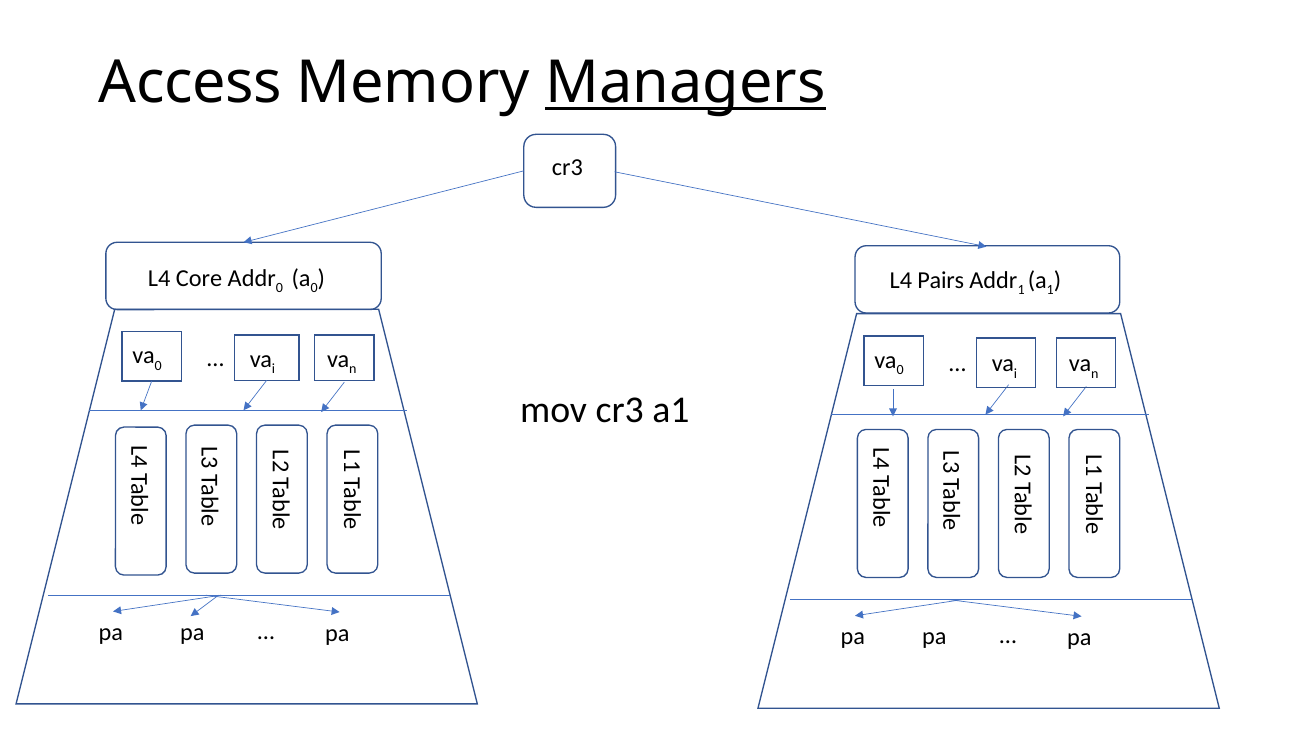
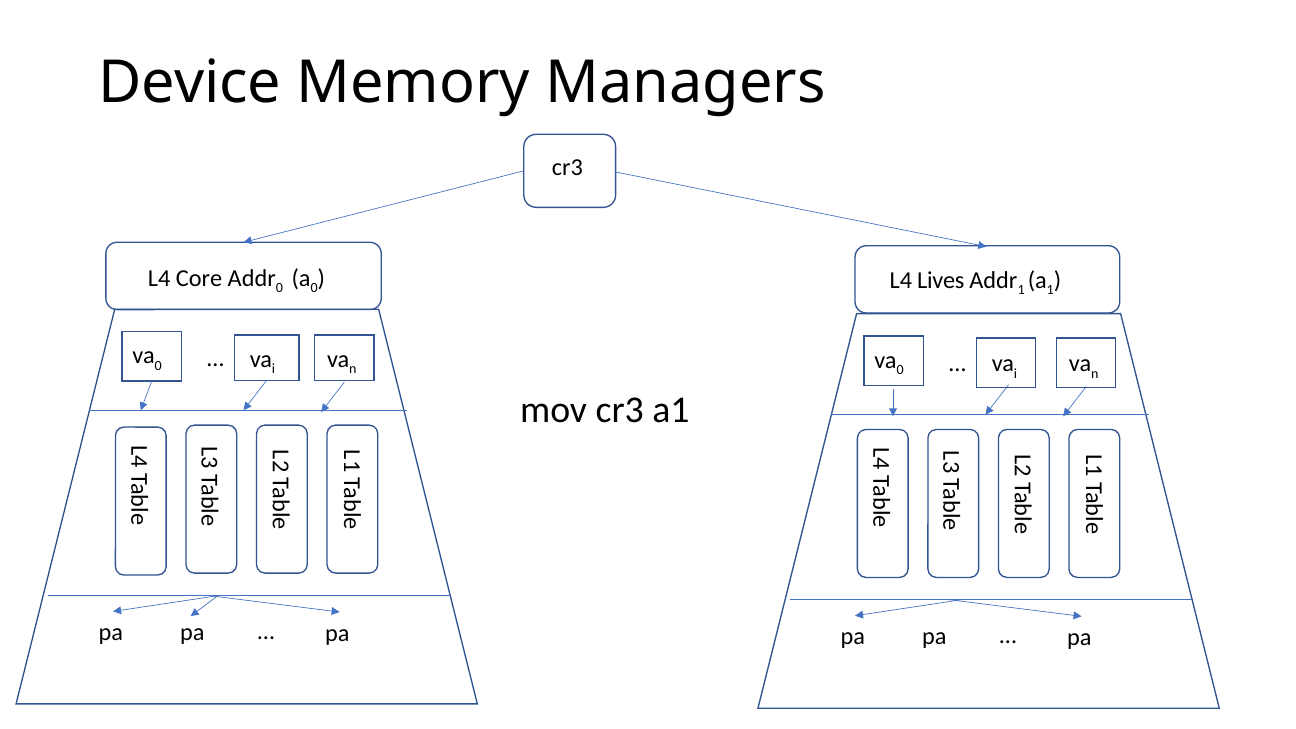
Access: Access -> Device
Managers underline: present -> none
Pairs: Pairs -> Lives
